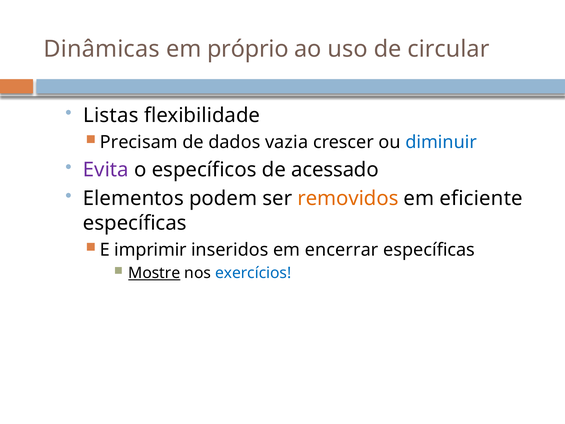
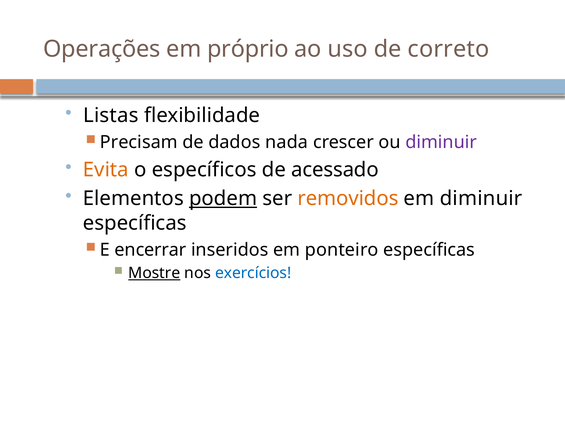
Dinâmicas: Dinâmicas -> Operações
circular: circular -> correto
vazia: vazia -> nada
diminuir at (441, 142) colour: blue -> purple
Evita colour: purple -> orange
podem underline: none -> present
em eficiente: eficiente -> diminuir
imprimir: imprimir -> encerrar
encerrar: encerrar -> ponteiro
